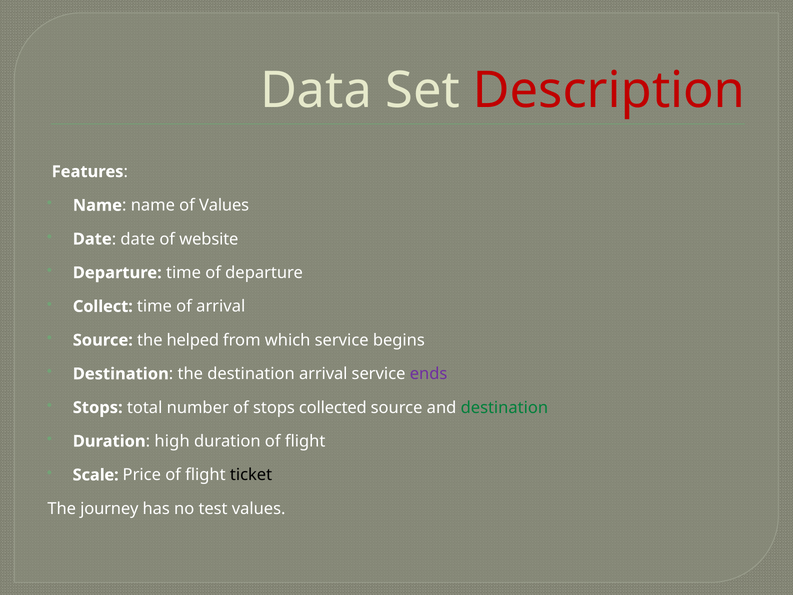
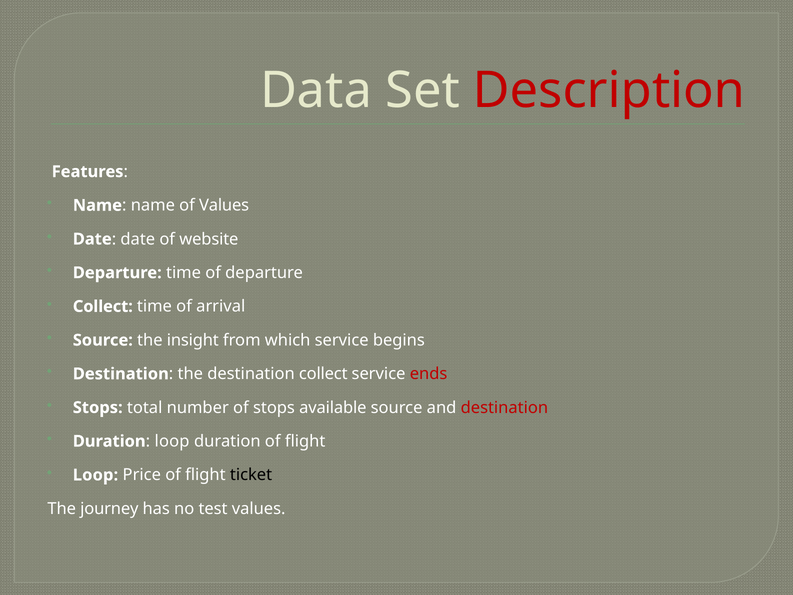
helped: helped -> insight
destination arrival: arrival -> collect
ends colour: purple -> red
collected: collected -> available
destination at (504, 407) colour: green -> red
Duration high: high -> loop
Scale at (96, 475): Scale -> Loop
